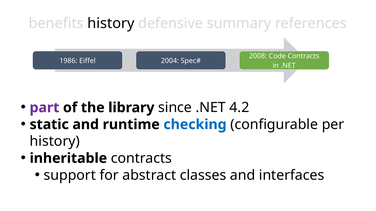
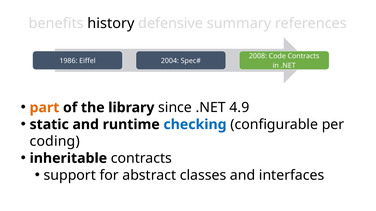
part colour: purple -> orange
4.2: 4.2 -> 4.9
history at (55, 142): history -> coding
